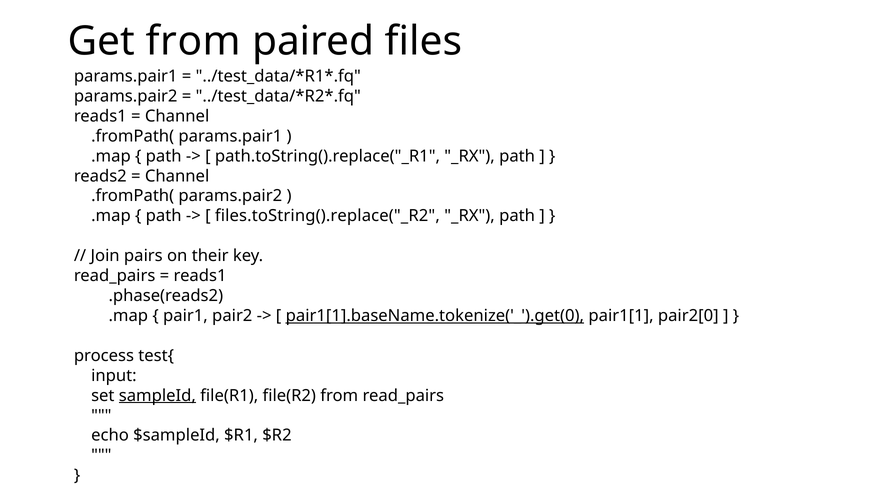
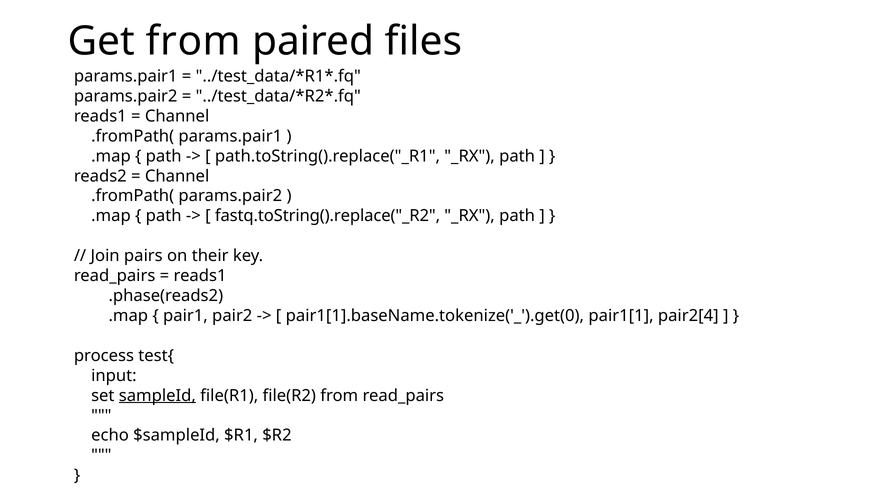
files.toString().replace("_R2: files.toString().replace("_R2 -> fastq.toString().replace("_R2
pair1[1].baseName.tokenize('_').get(0 underline: present -> none
pair2[0: pair2[0 -> pair2[4
